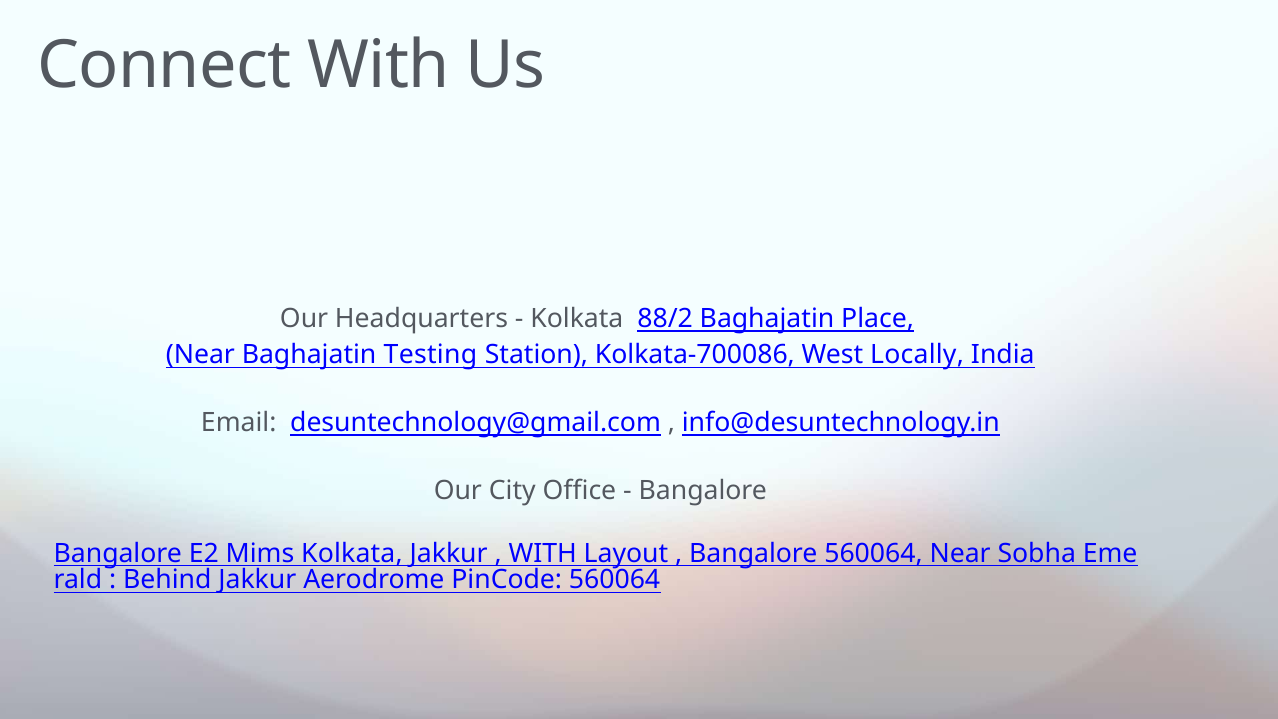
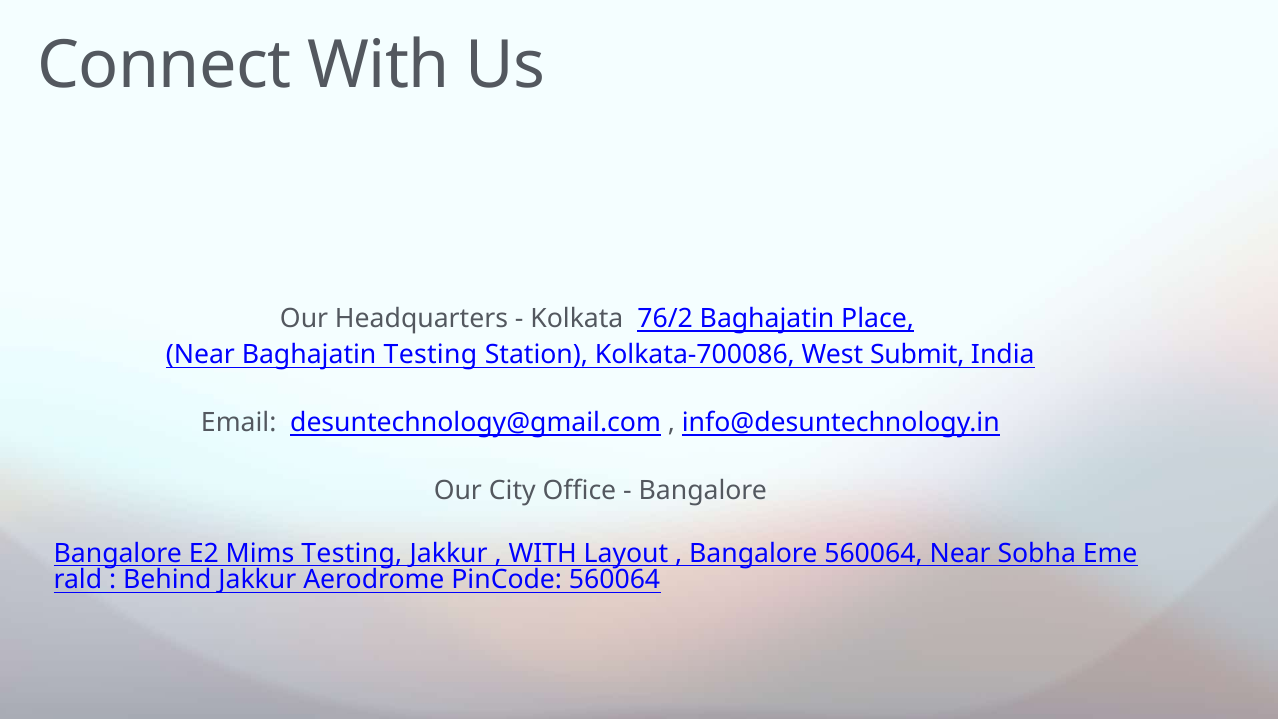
88/2: 88/2 -> 76/2
Locally: Locally -> Submit
Mims Kolkata: Kolkata -> Testing
